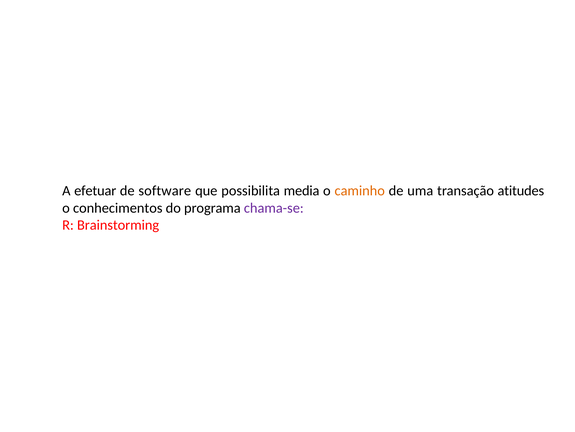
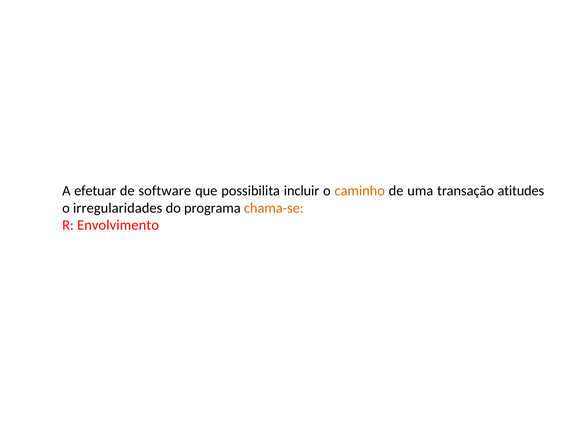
media: media -> incluir
conhecimentos: conhecimentos -> irregularidades
chama-se colour: purple -> orange
Brainstorming: Brainstorming -> Envolvimento
